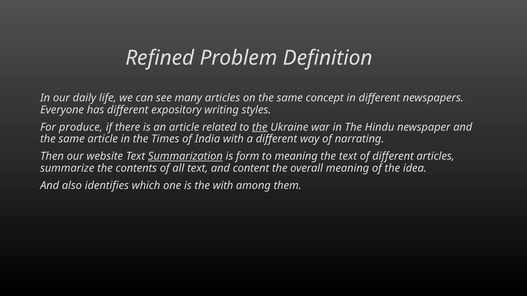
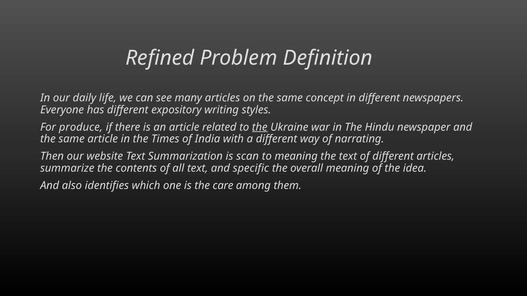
Summarization underline: present -> none
form: form -> scan
content: content -> specific
the with: with -> care
